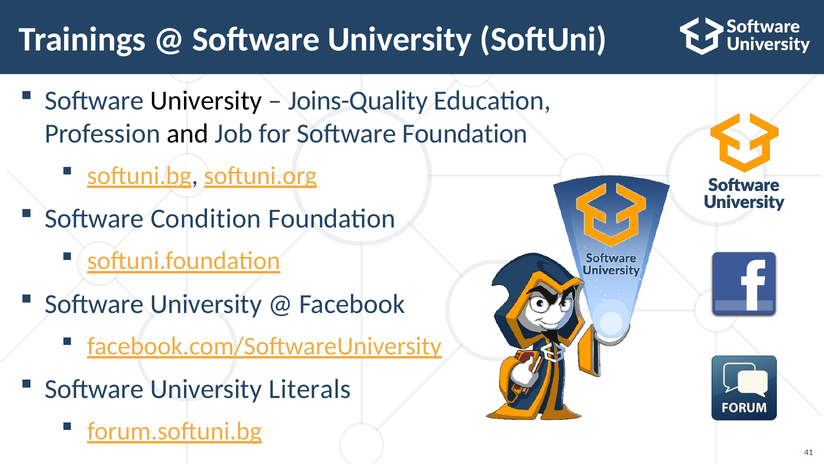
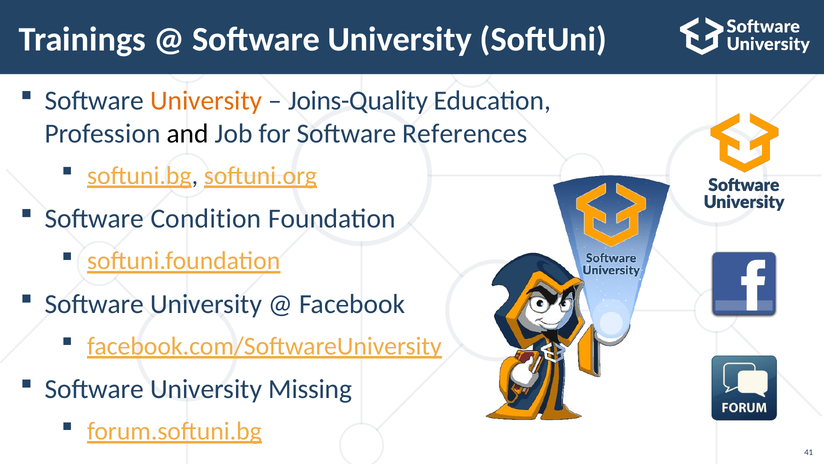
University at (206, 101) colour: black -> orange
Software Foundation: Foundation -> References
Literals: Literals -> Missing
